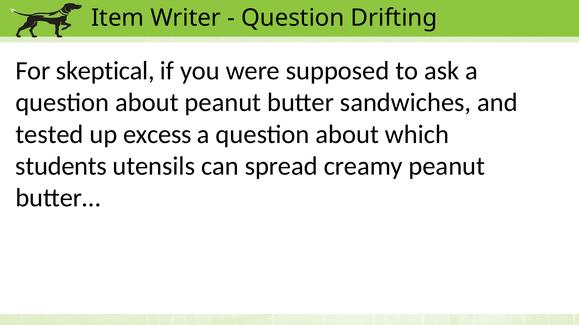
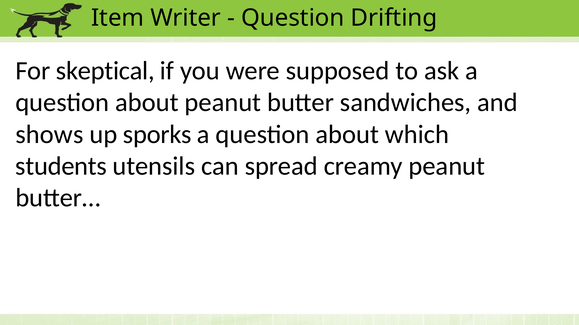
tested: tested -> shows
excess: excess -> sporks
